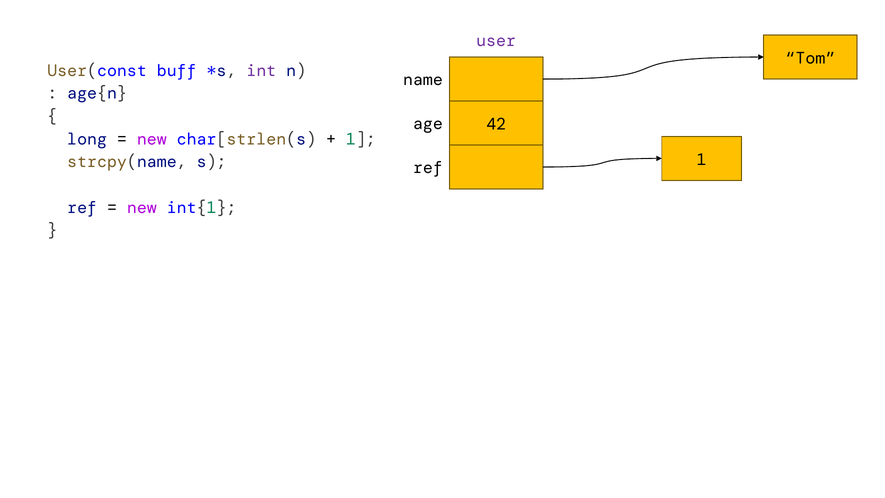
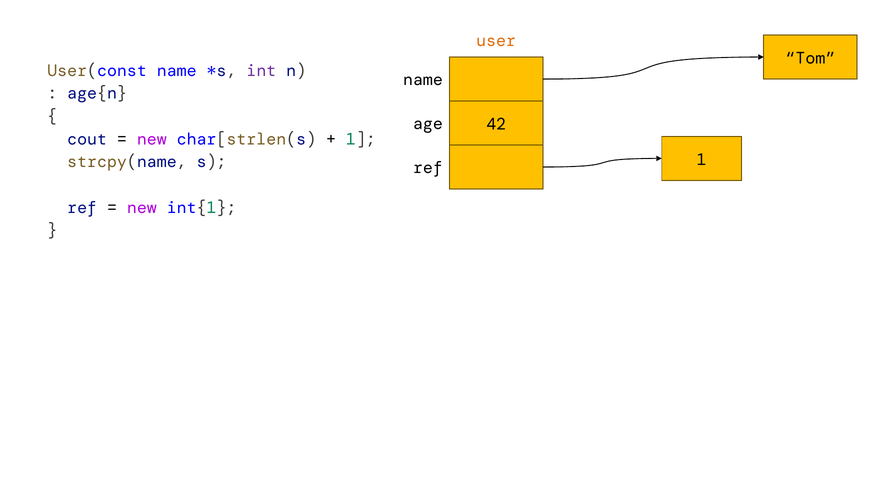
user colour: purple -> orange
User(const buff: buff -> name
long: long -> cout
